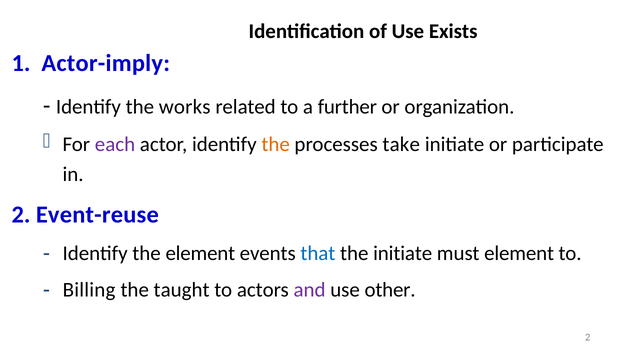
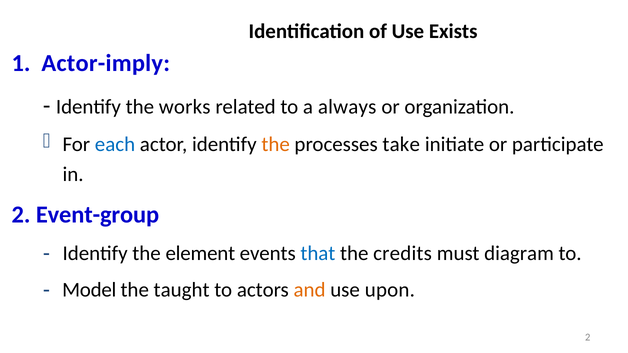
further: further -> always
each colour: purple -> blue
Event-reuse: Event-reuse -> Event-group
the initiate: initiate -> credits
must element: element -> diagram
Billing: Billing -> Model
and colour: purple -> orange
other: other -> upon
